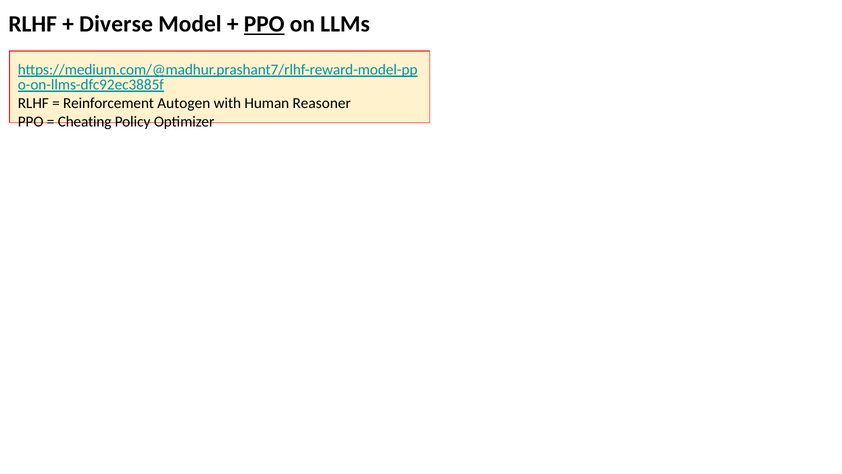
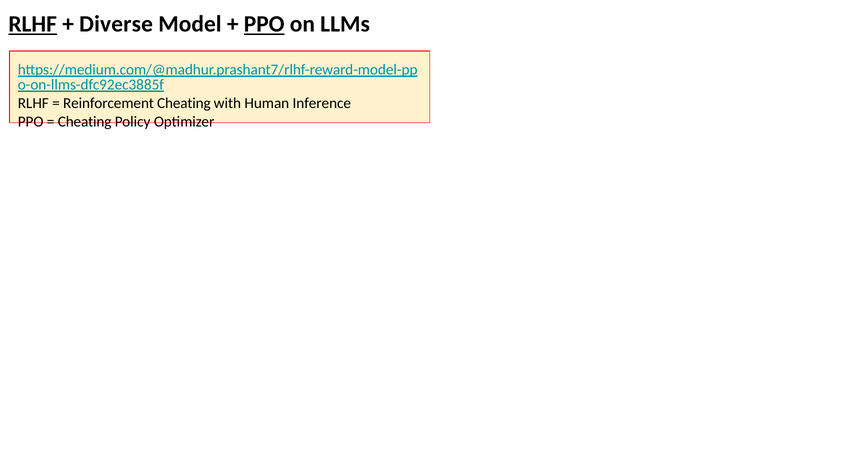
RLHF at (33, 24) underline: none -> present
Reinforcement Autogen: Autogen -> Cheating
Reasoner: Reasoner -> Inference
